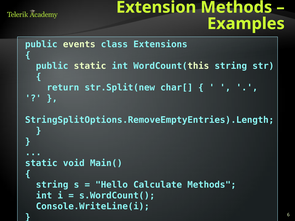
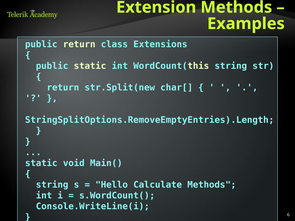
public events: events -> return
